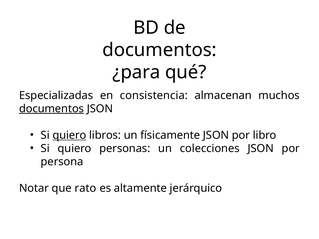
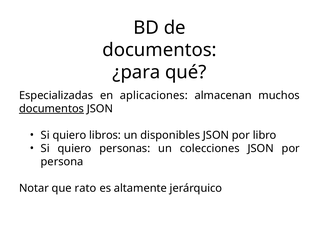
consistencia: consistencia -> aplicaciones
quiero at (69, 135) underline: present -> none
físicamente: físicamente -> disponibles
